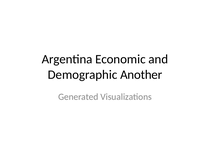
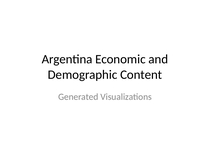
Another: Another -> Content
